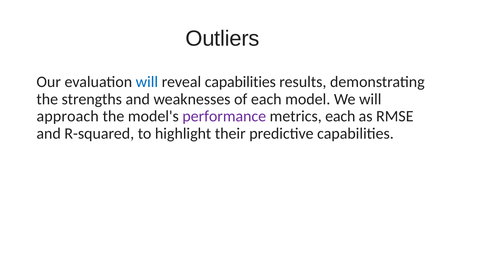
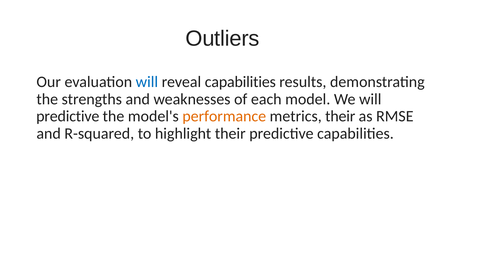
approach at (68, 116): approach -> predictive
performance colour: purple -> orange
metrics each: each -> their
